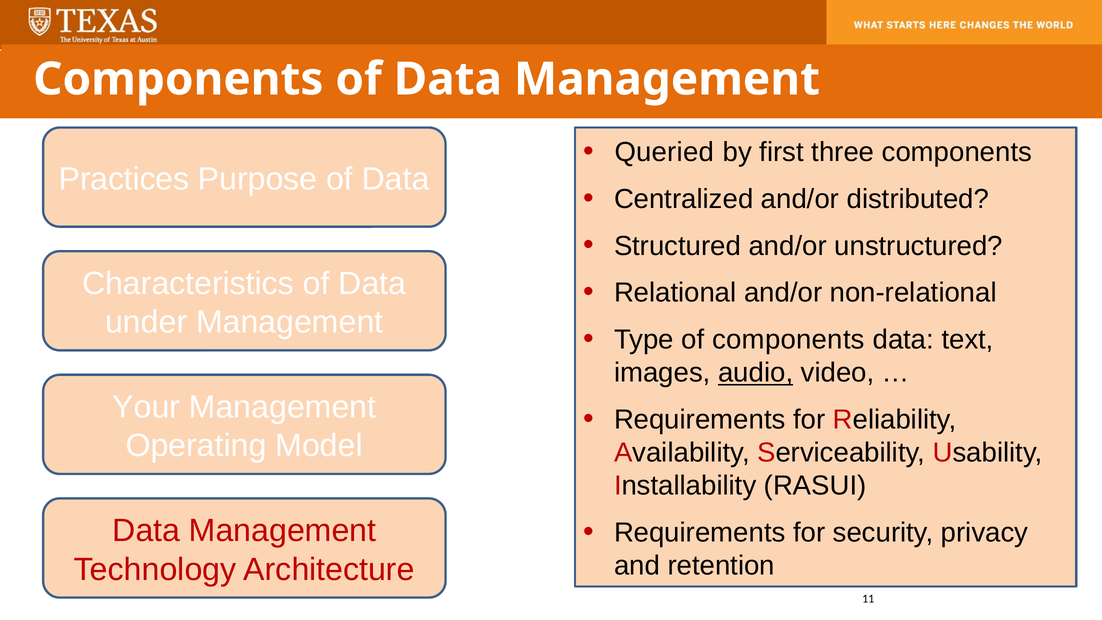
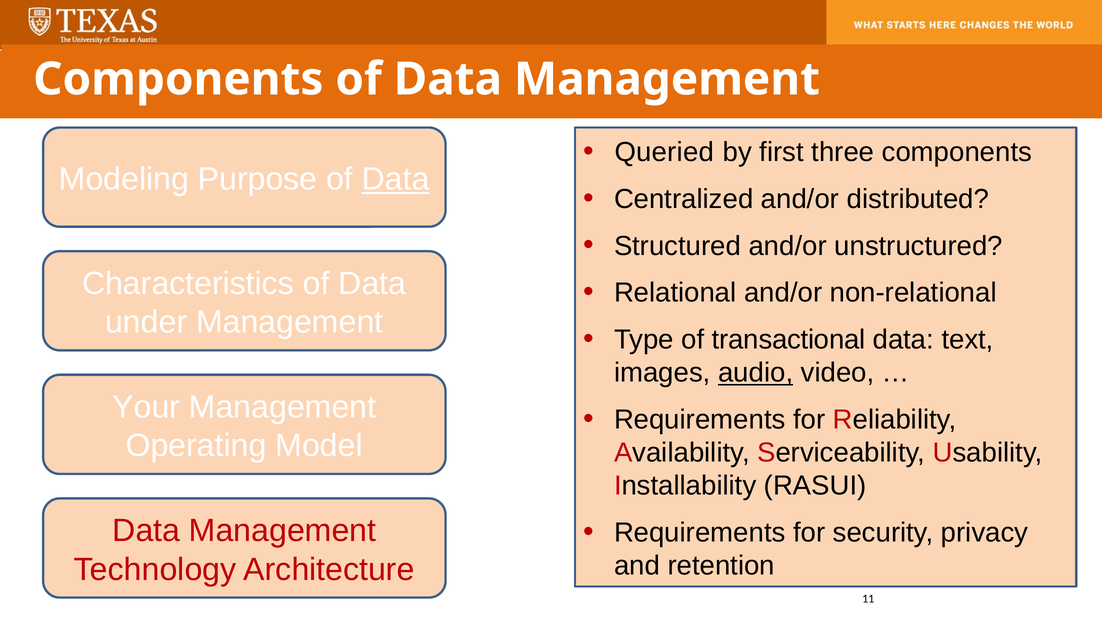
Practices: Practices -> Modeling
Data at (396, 179) underline: none -> present
of components: components -> transactional
